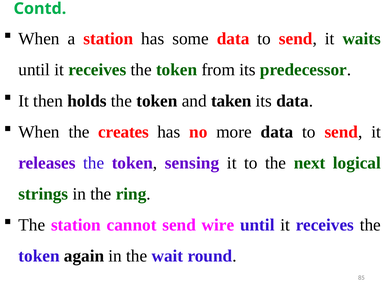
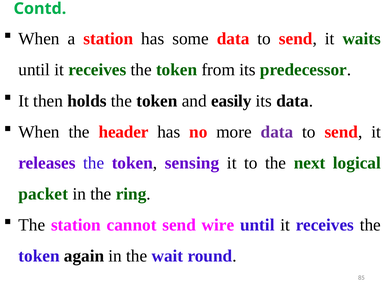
taken: taken -> easily
creates: creates -> header
data at (277, 132) colour: black -> purple
strings: strings -> packet
